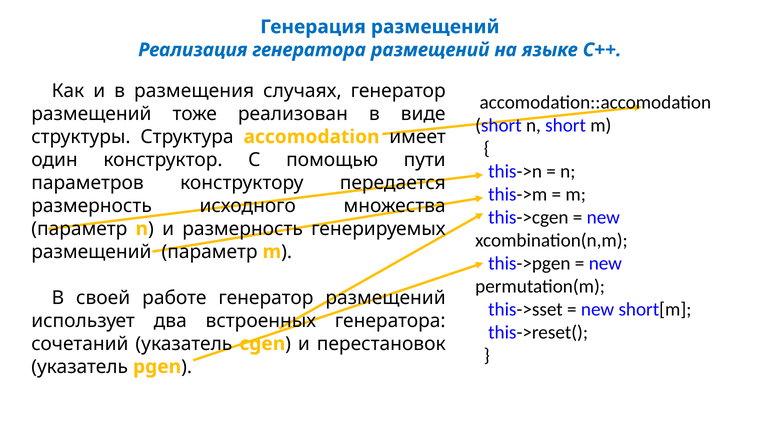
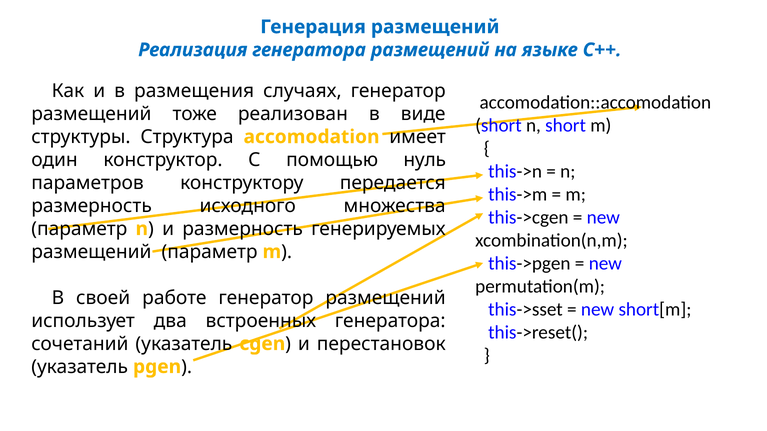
пути: пути -> нуль
